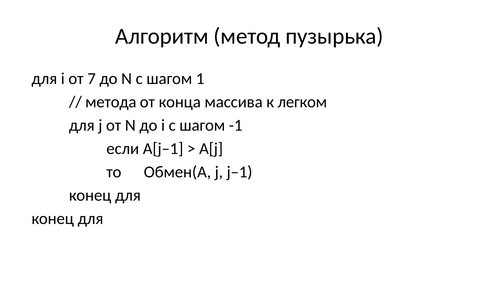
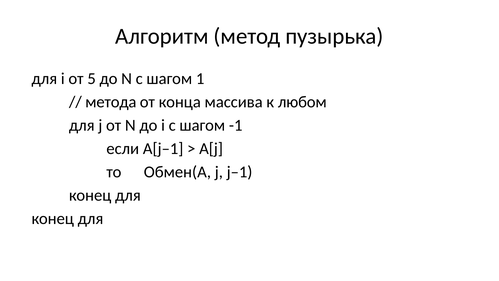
7: 7 -> 5
легком: легком -> любом
